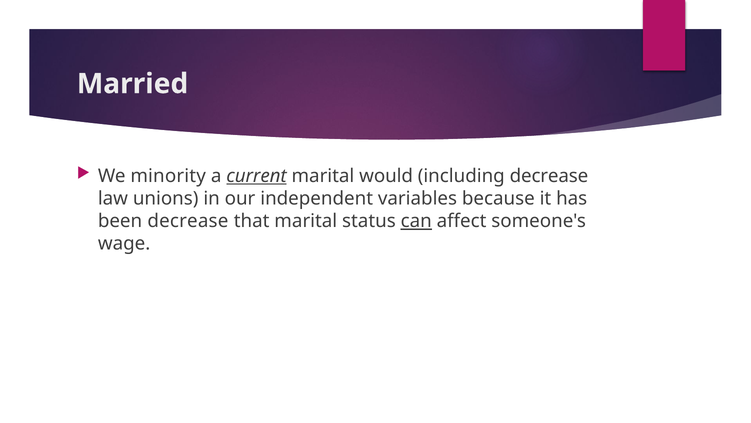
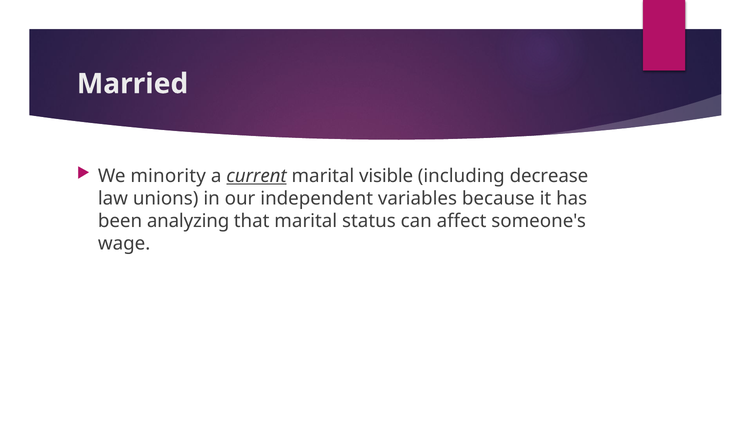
would: would -> visible
been decrease: decrease -> analyzing
can underline: present -> none
